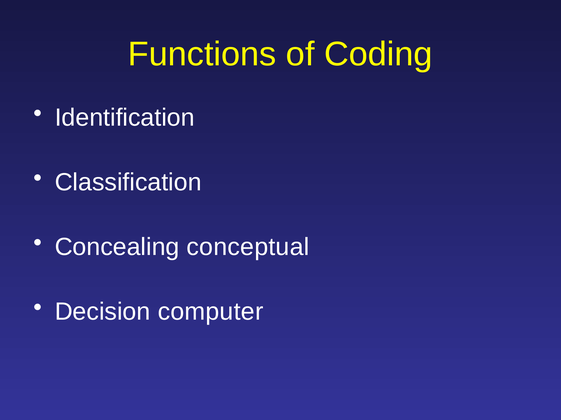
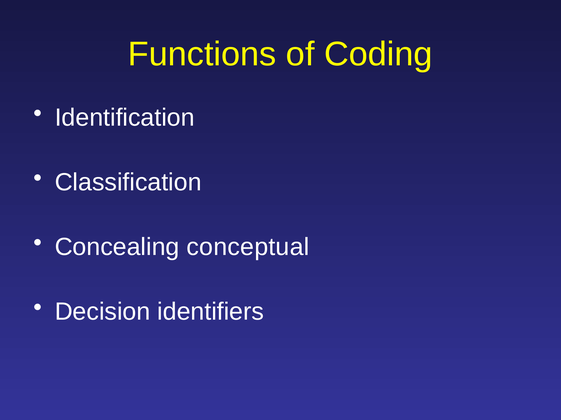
computer: computer -> identifiers
